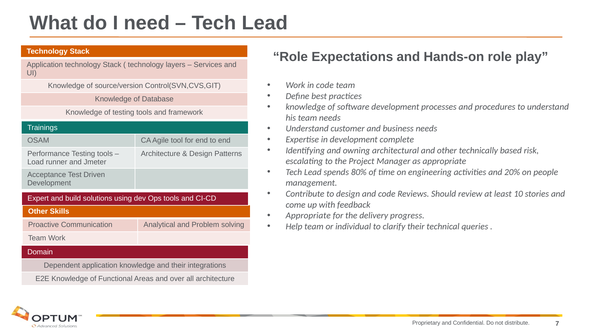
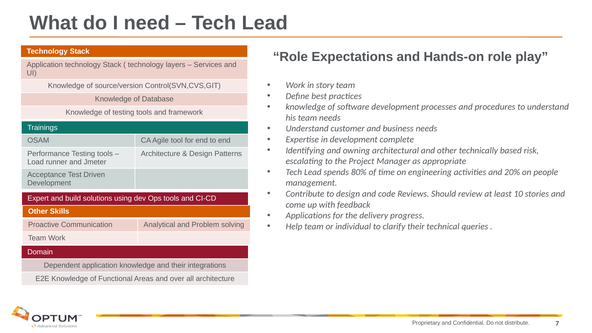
in code: code -> story
Appropriate at (308, 216): Appropriate -> Applications
